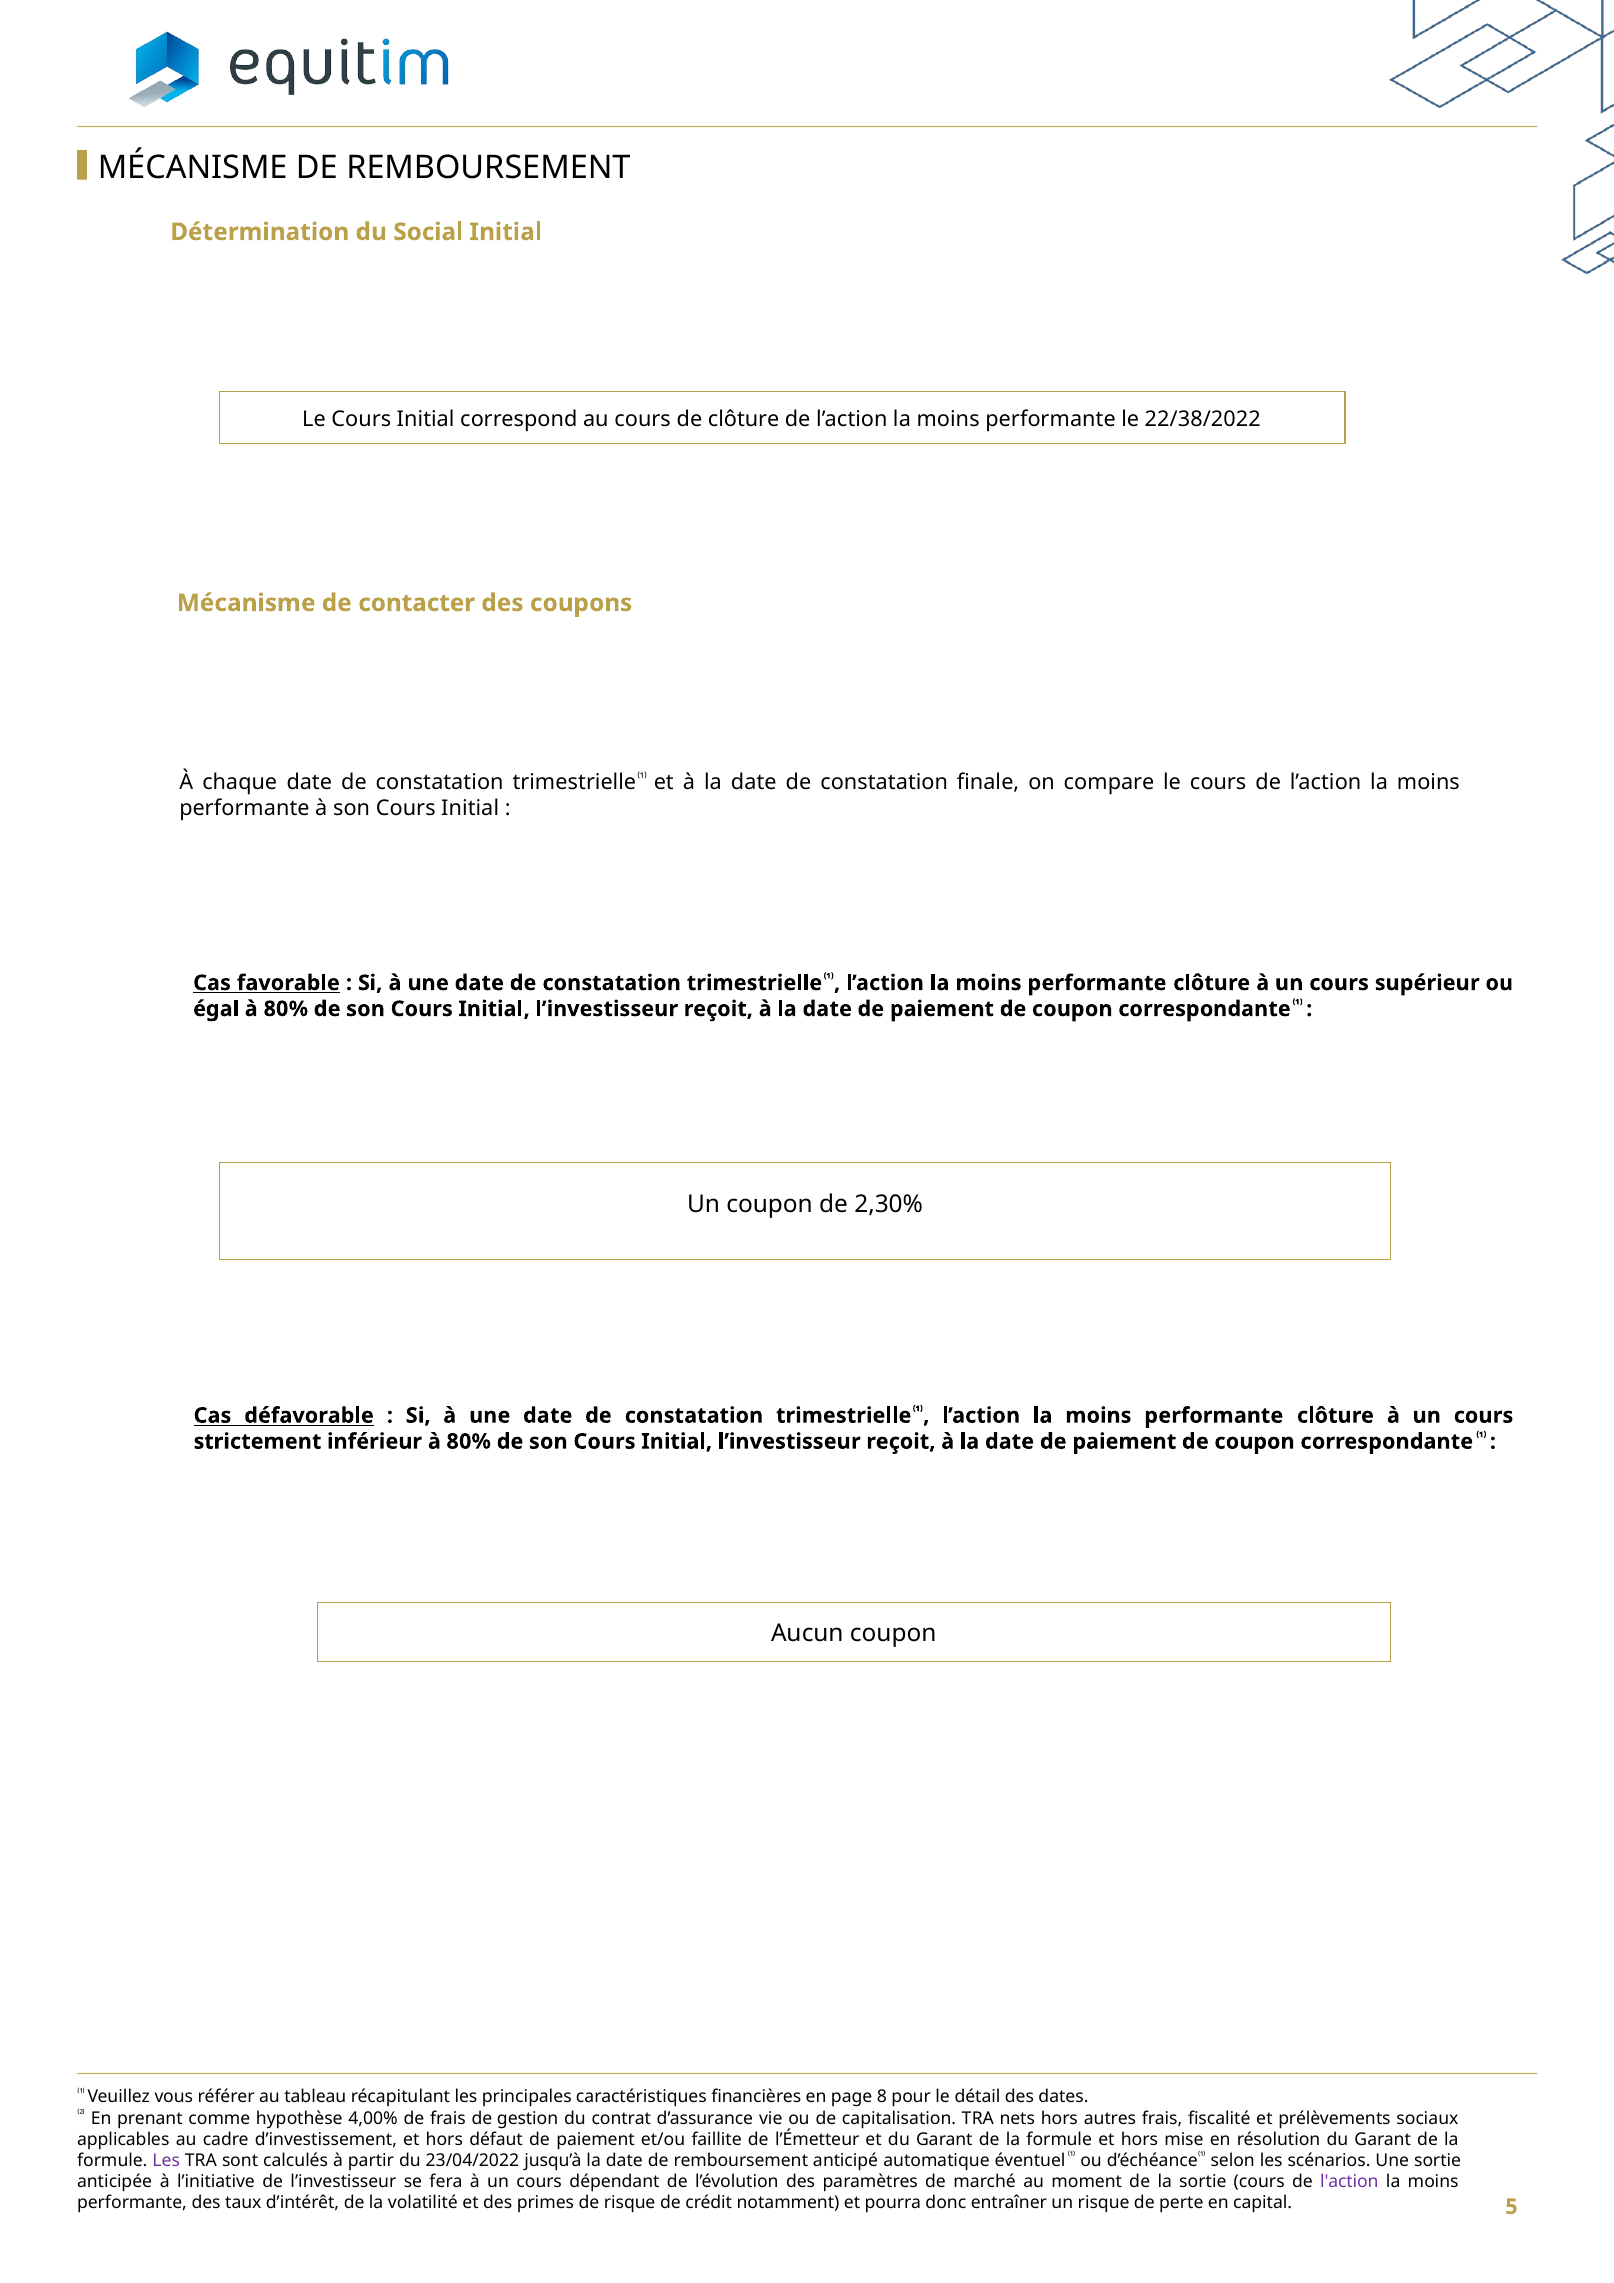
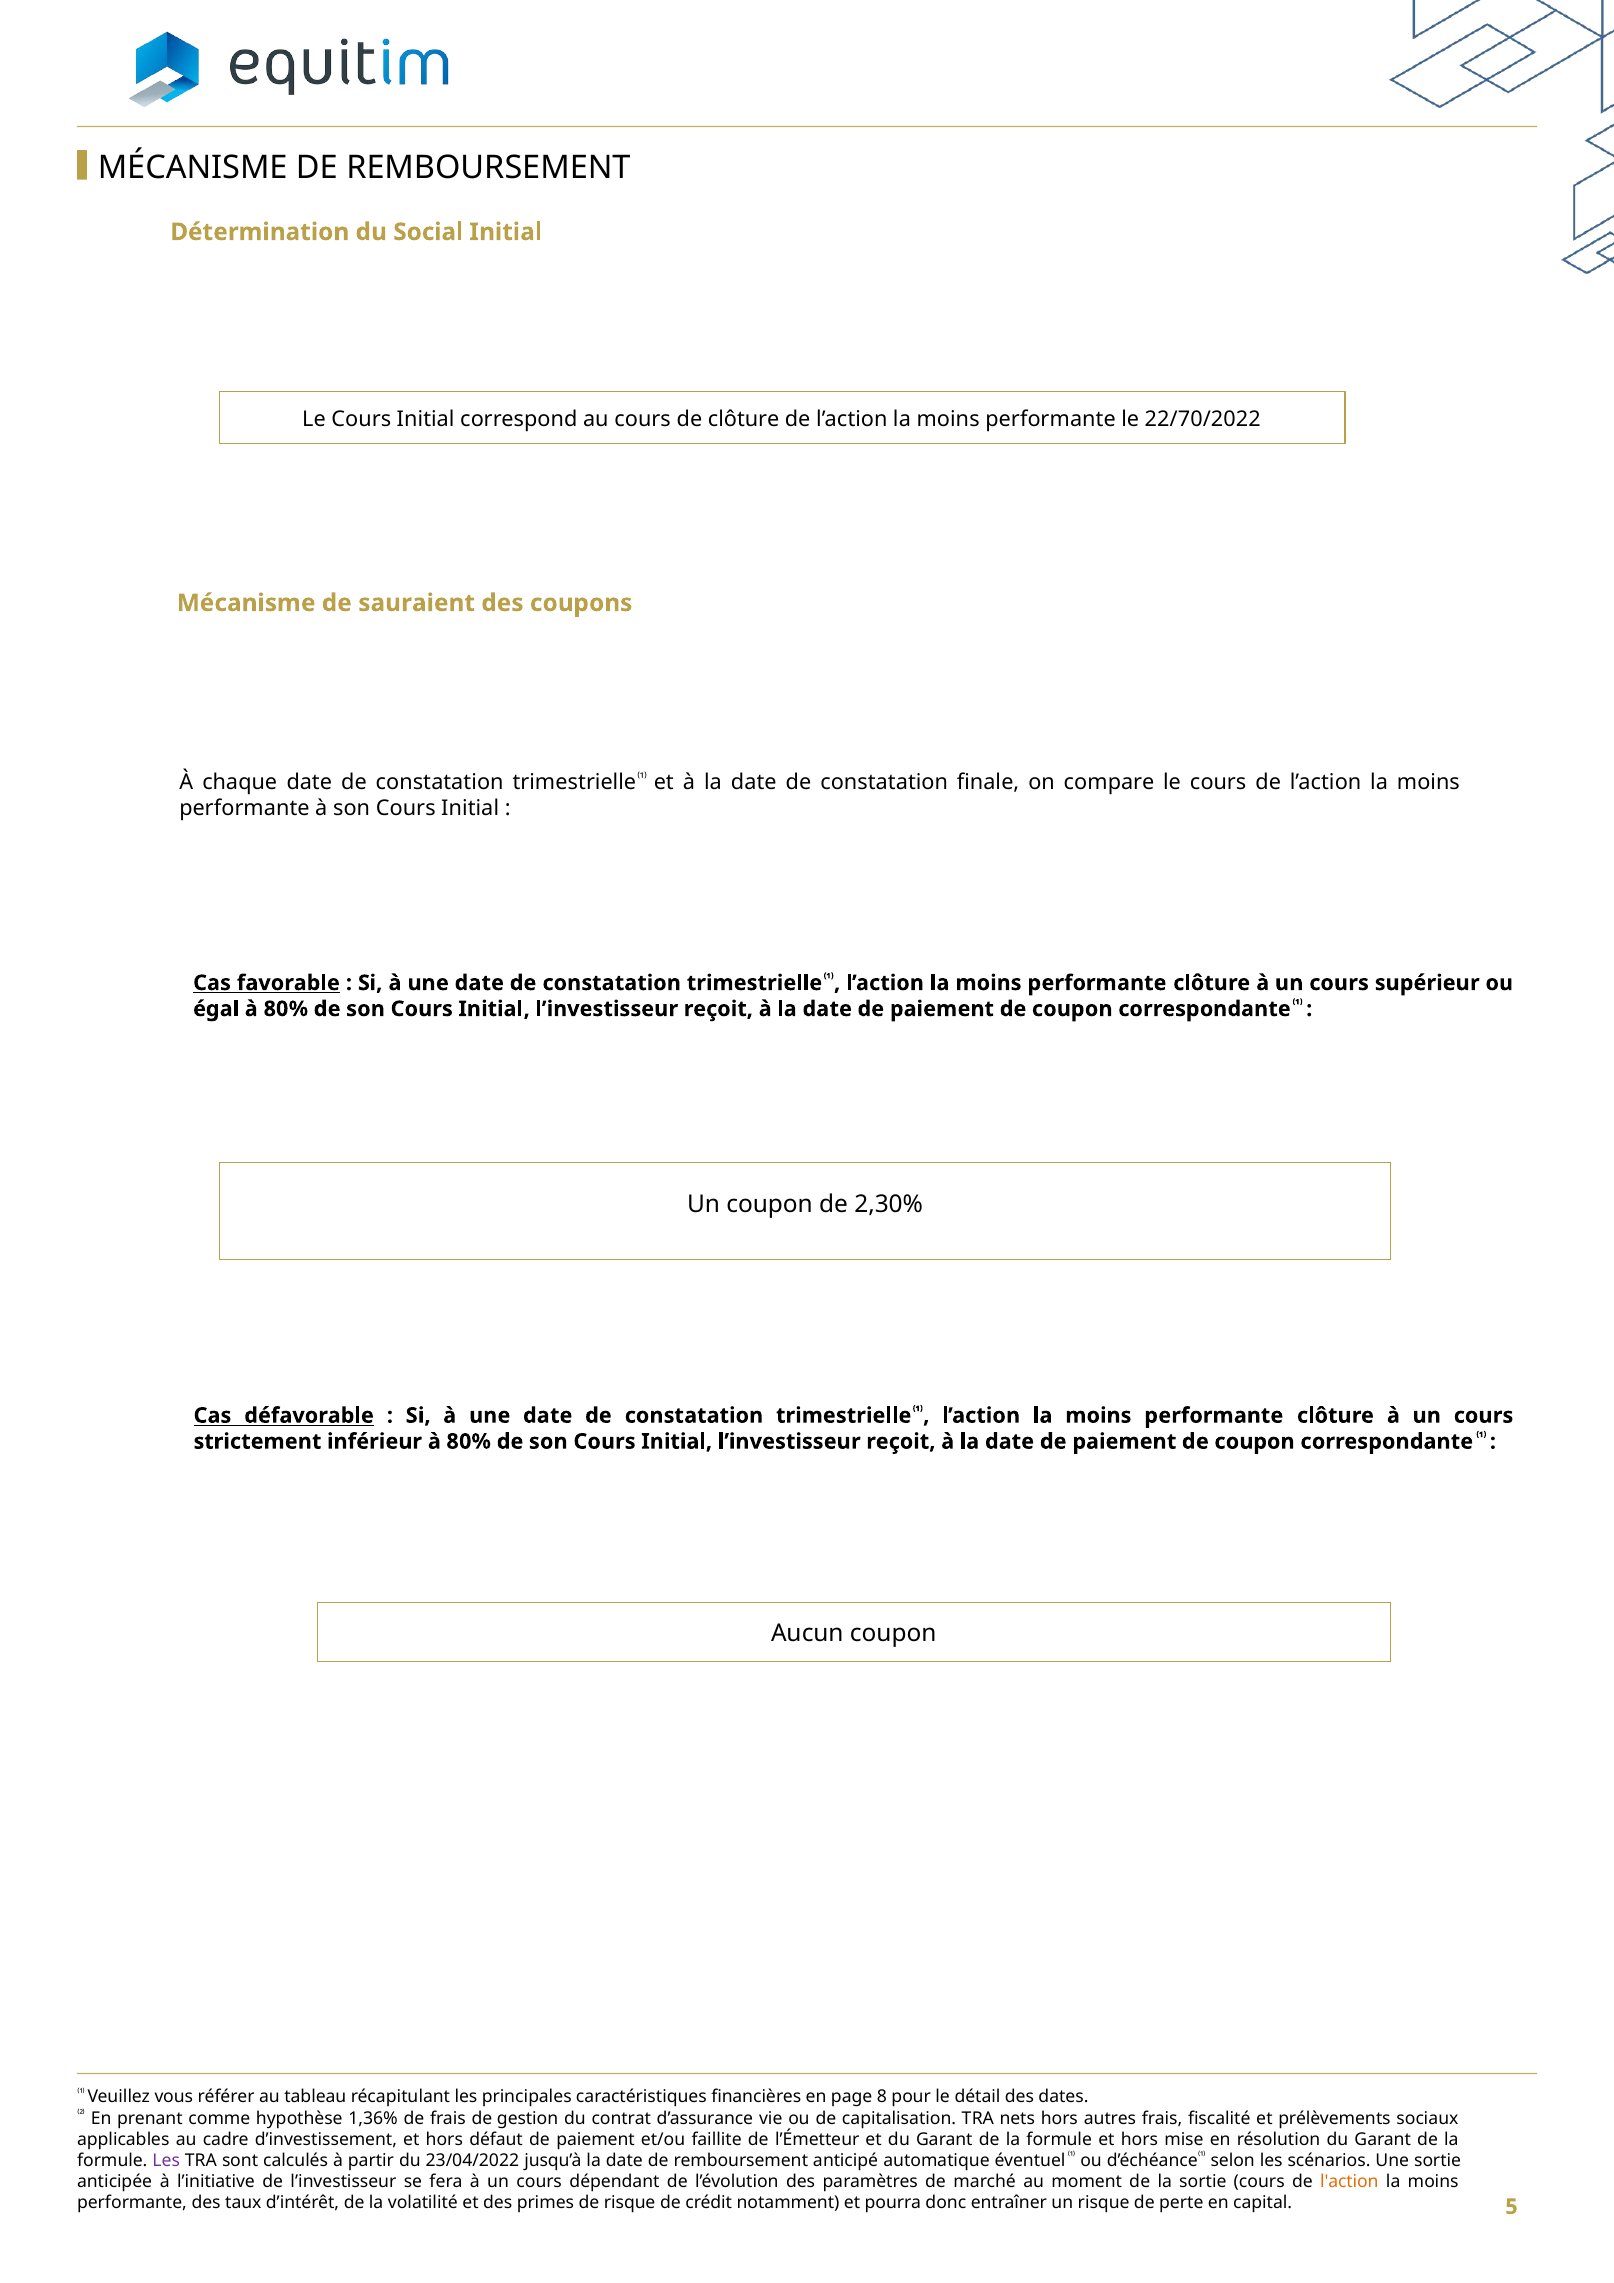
22/38/2022: 22/38/2022 -> 22/70/2022
contacter: contacter -> sauraient
4,00%: 4,00% -> 1,36%
l'action colour: purple -> orange
